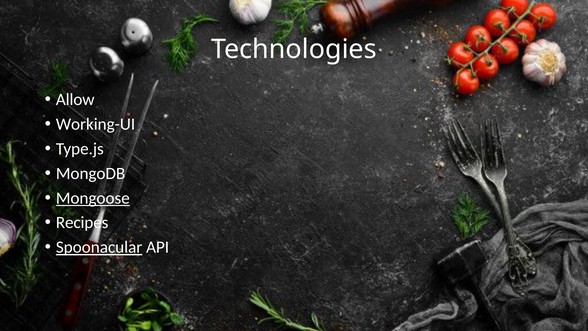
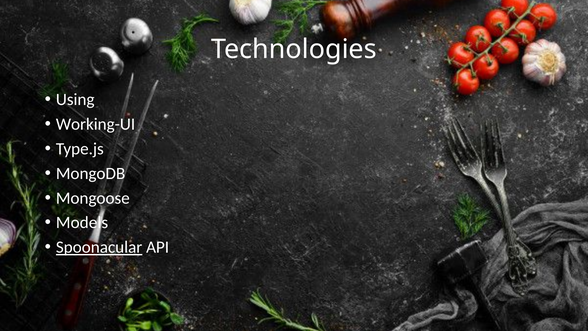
Allow: Allow -> Using
Mongoose underline: present -> none
Recipes: Recipes -> Models
